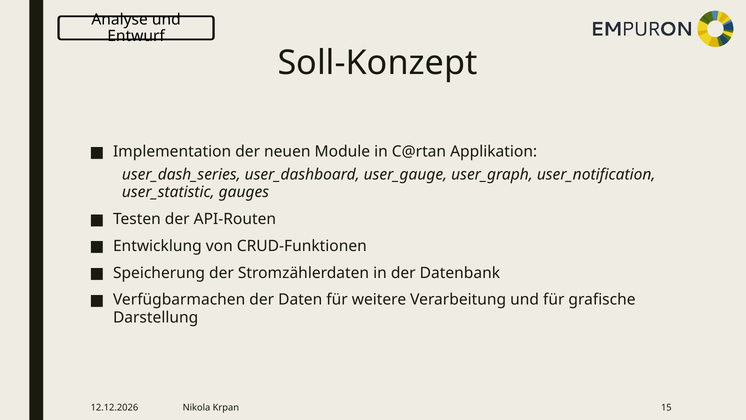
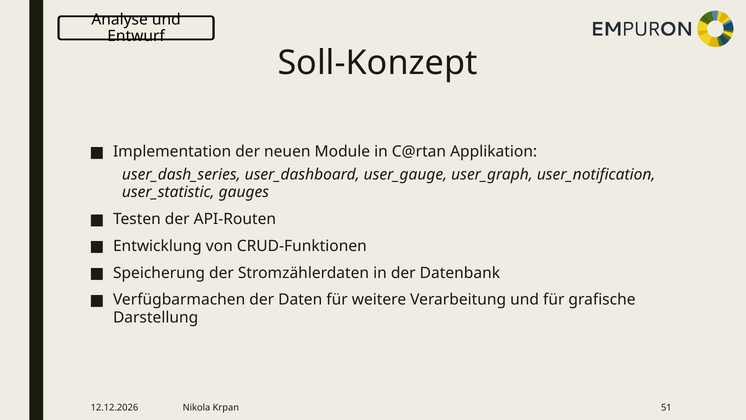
15: 15 -> 51
